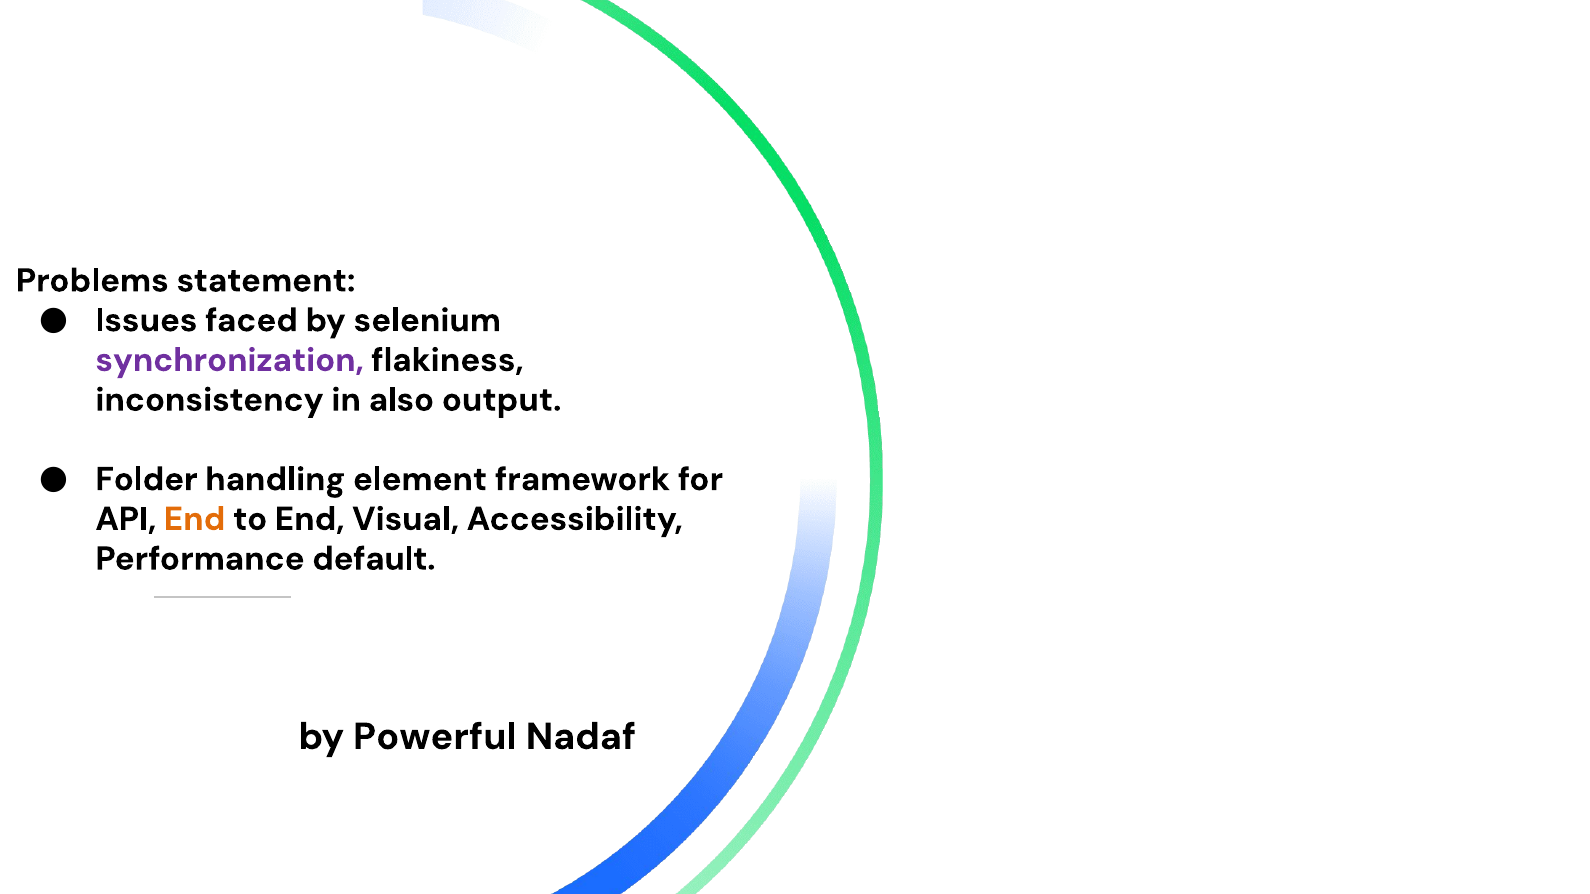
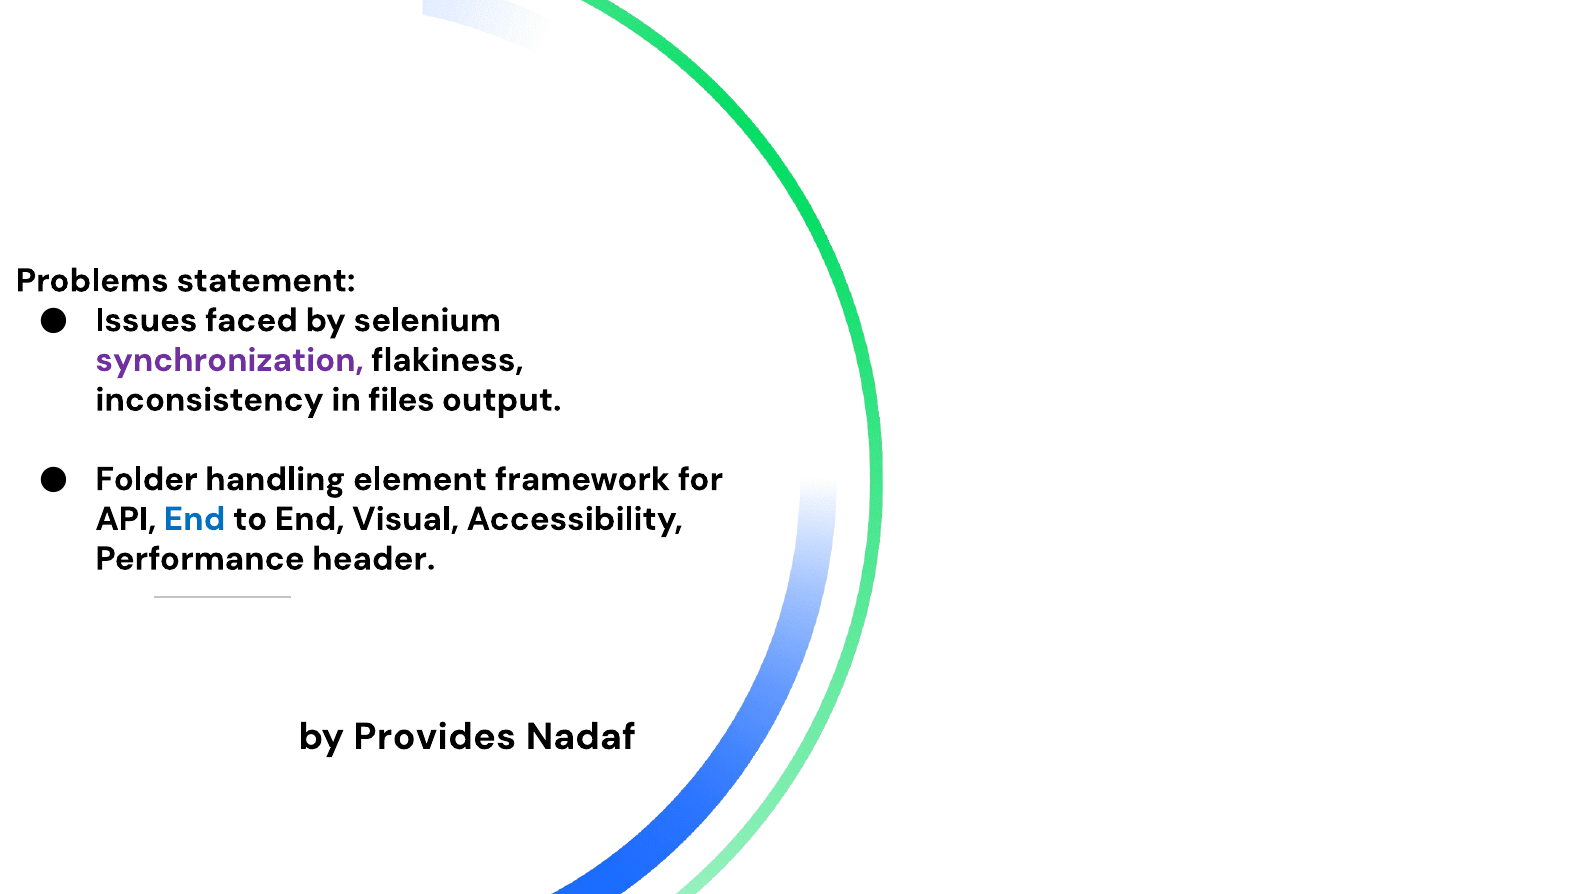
also: also -> files
End at (195, 519) colour: orange -> blue
default: default -> header
Powerful: Powerful -> Provides
